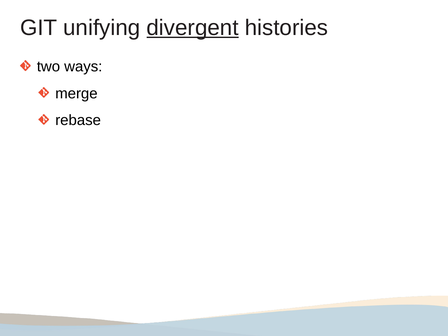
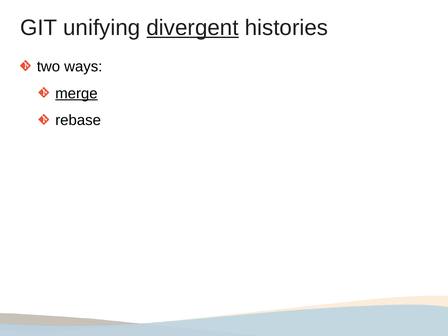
merge underline: none -> present
